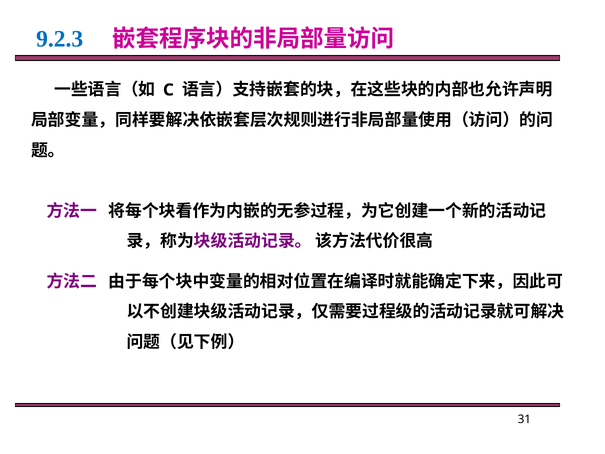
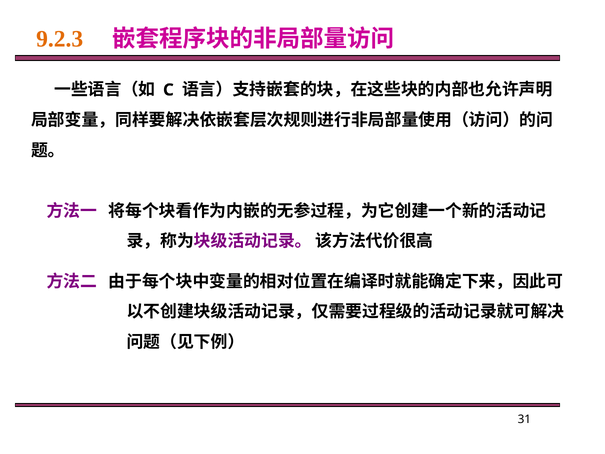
9.2.3 colour: blue -> orange
